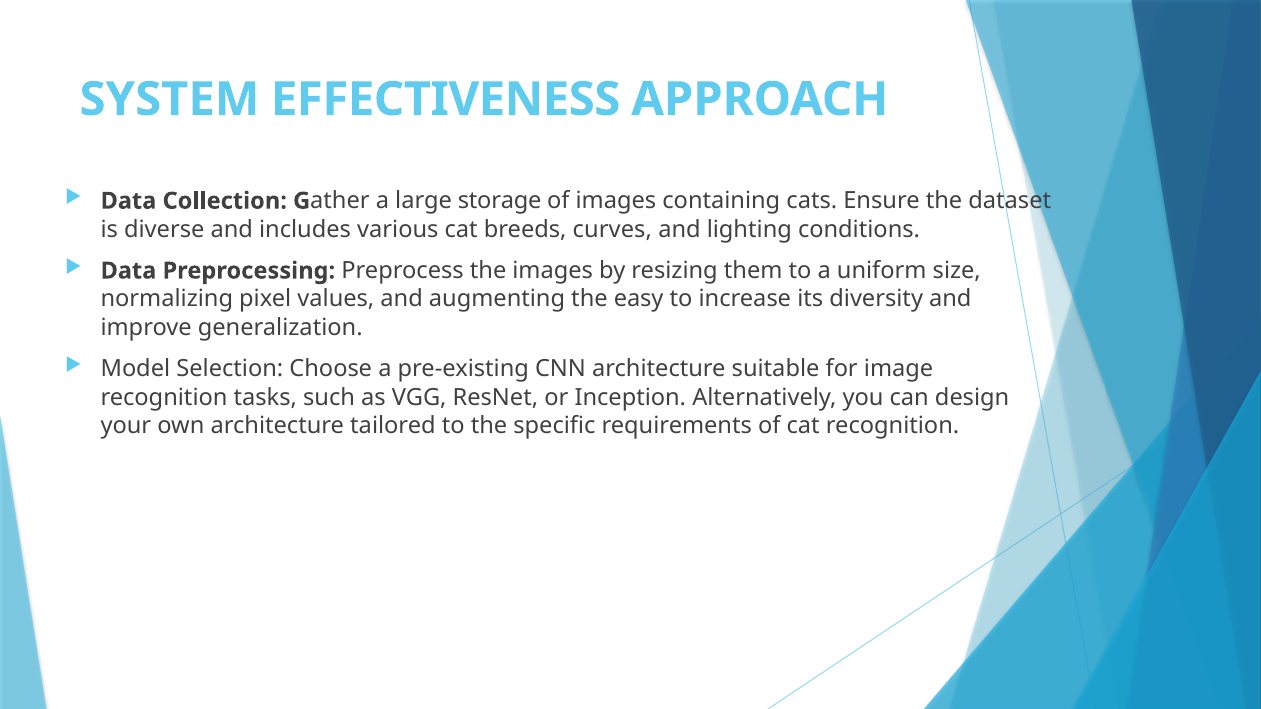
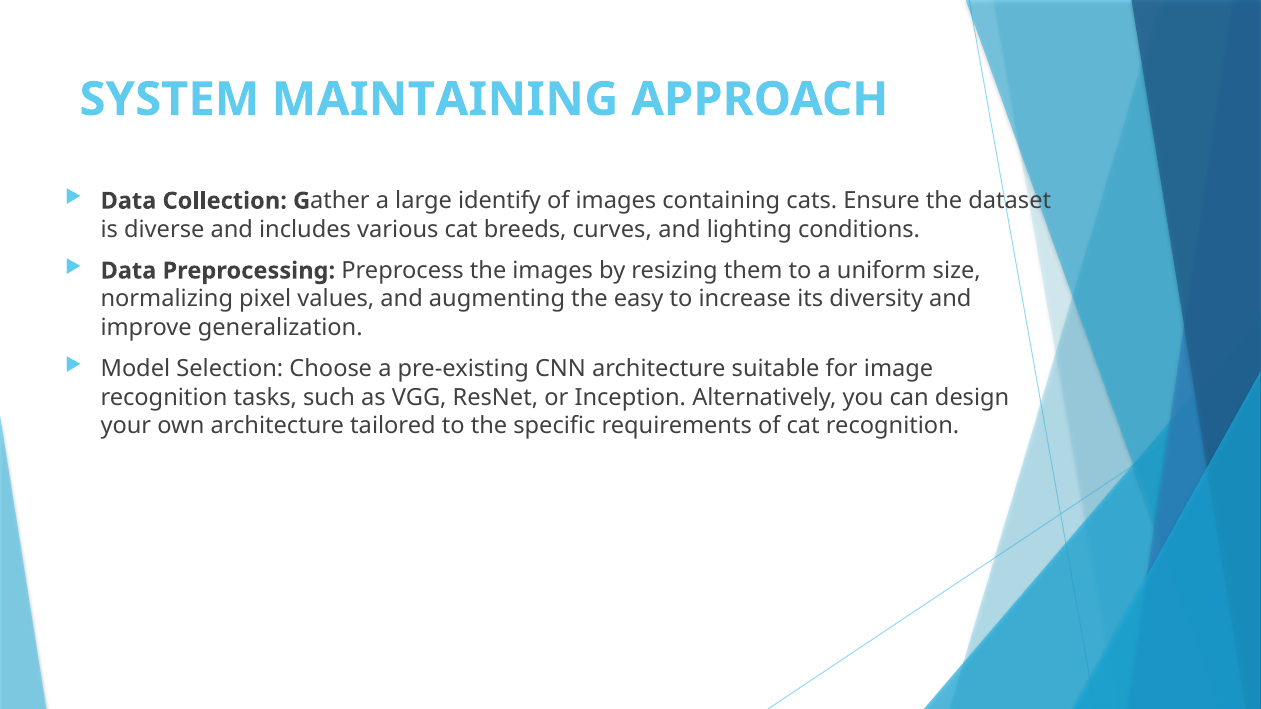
EFFECTIVENESS: EFFECTIVENESS -> MAINTAINING
storage: storage -> identify
